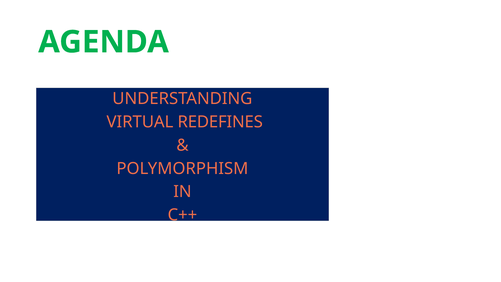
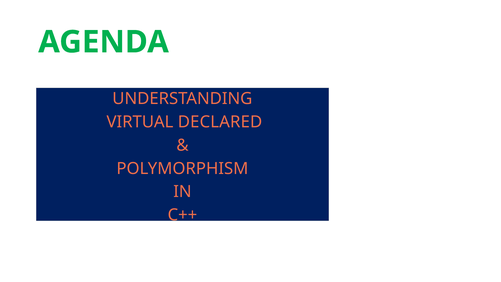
REDEFINES: REDEFINES -> DECLARED
